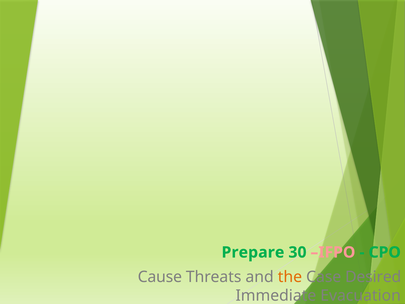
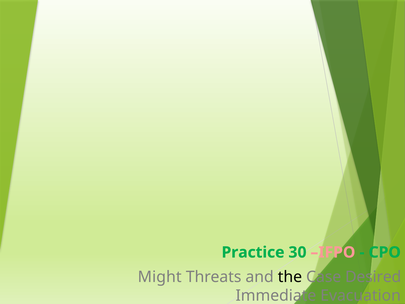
Prepare: Prepare -> Practice
Cause: Cause -> Might
the colour: orange -> black
